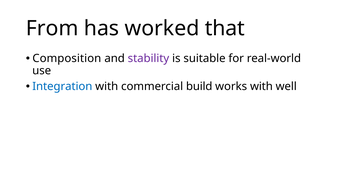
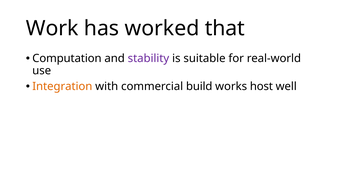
From: From -> Work
Composition: Composition -> Computation
Integration colour: blue -> orange
works with: with -> host
